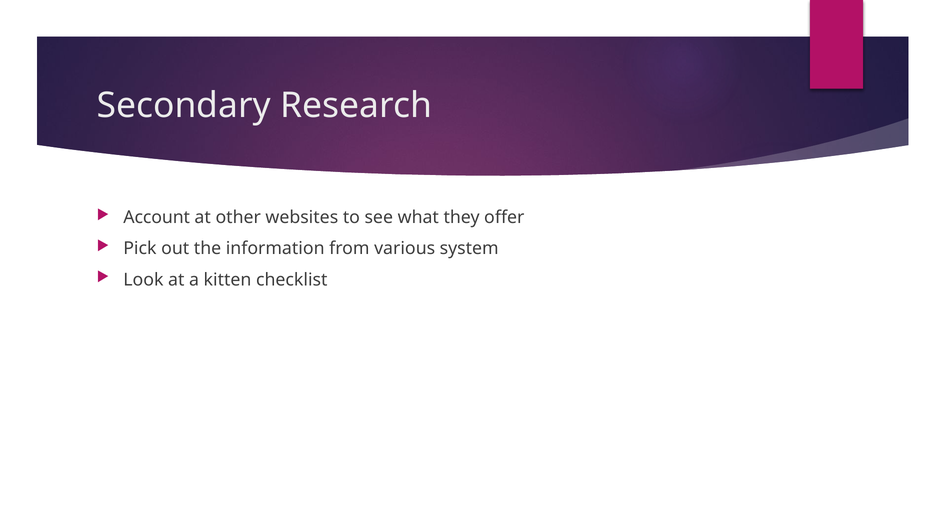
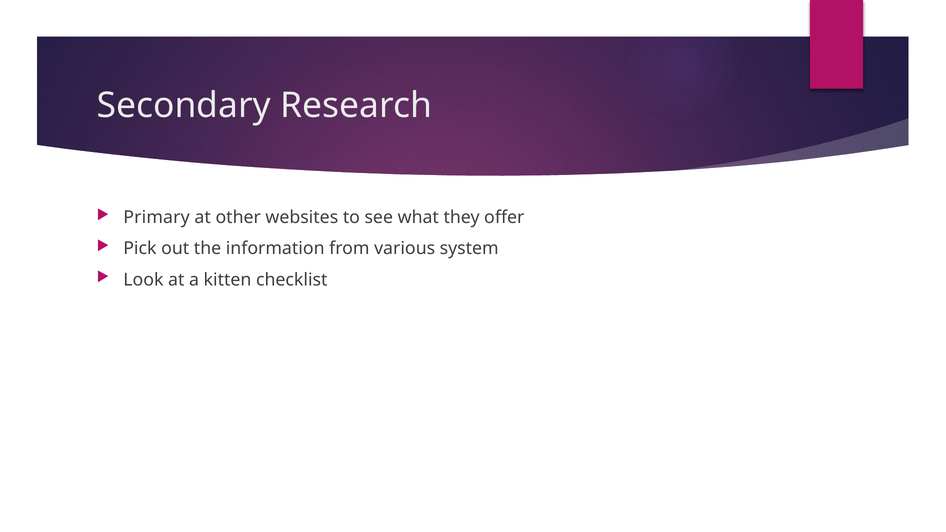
Account: Account -> Primary
